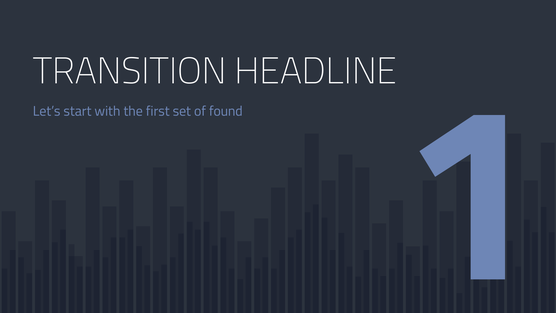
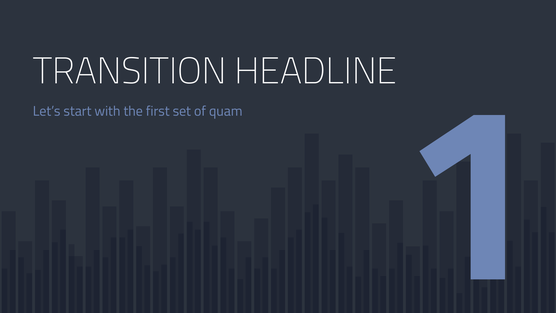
found: found -> quam
